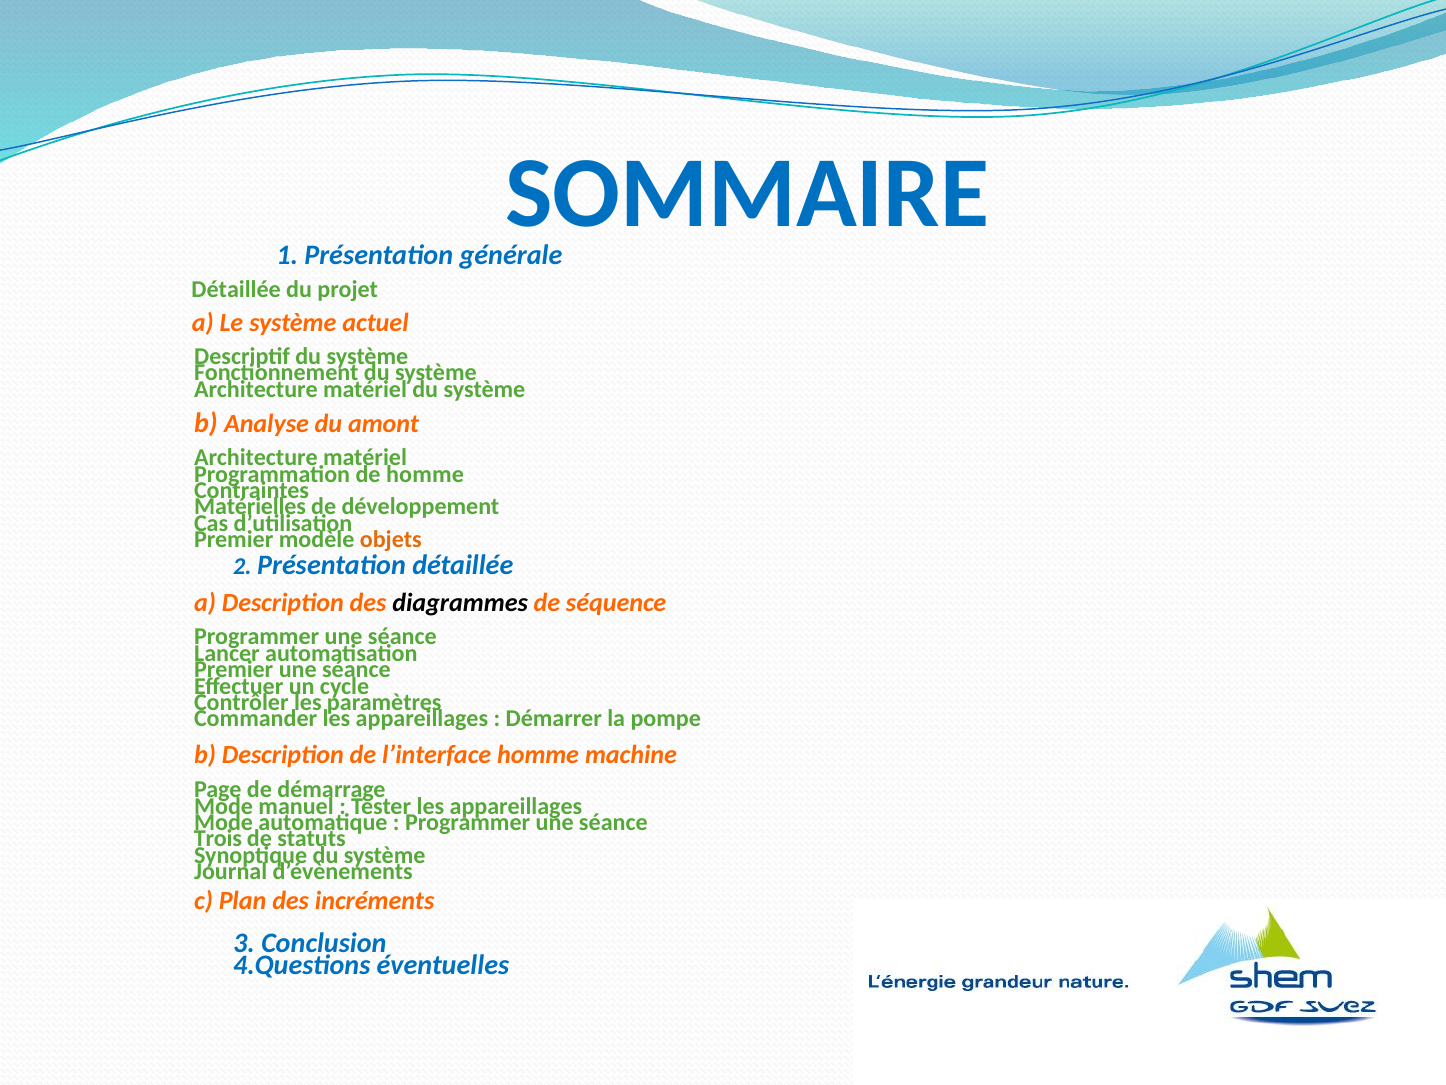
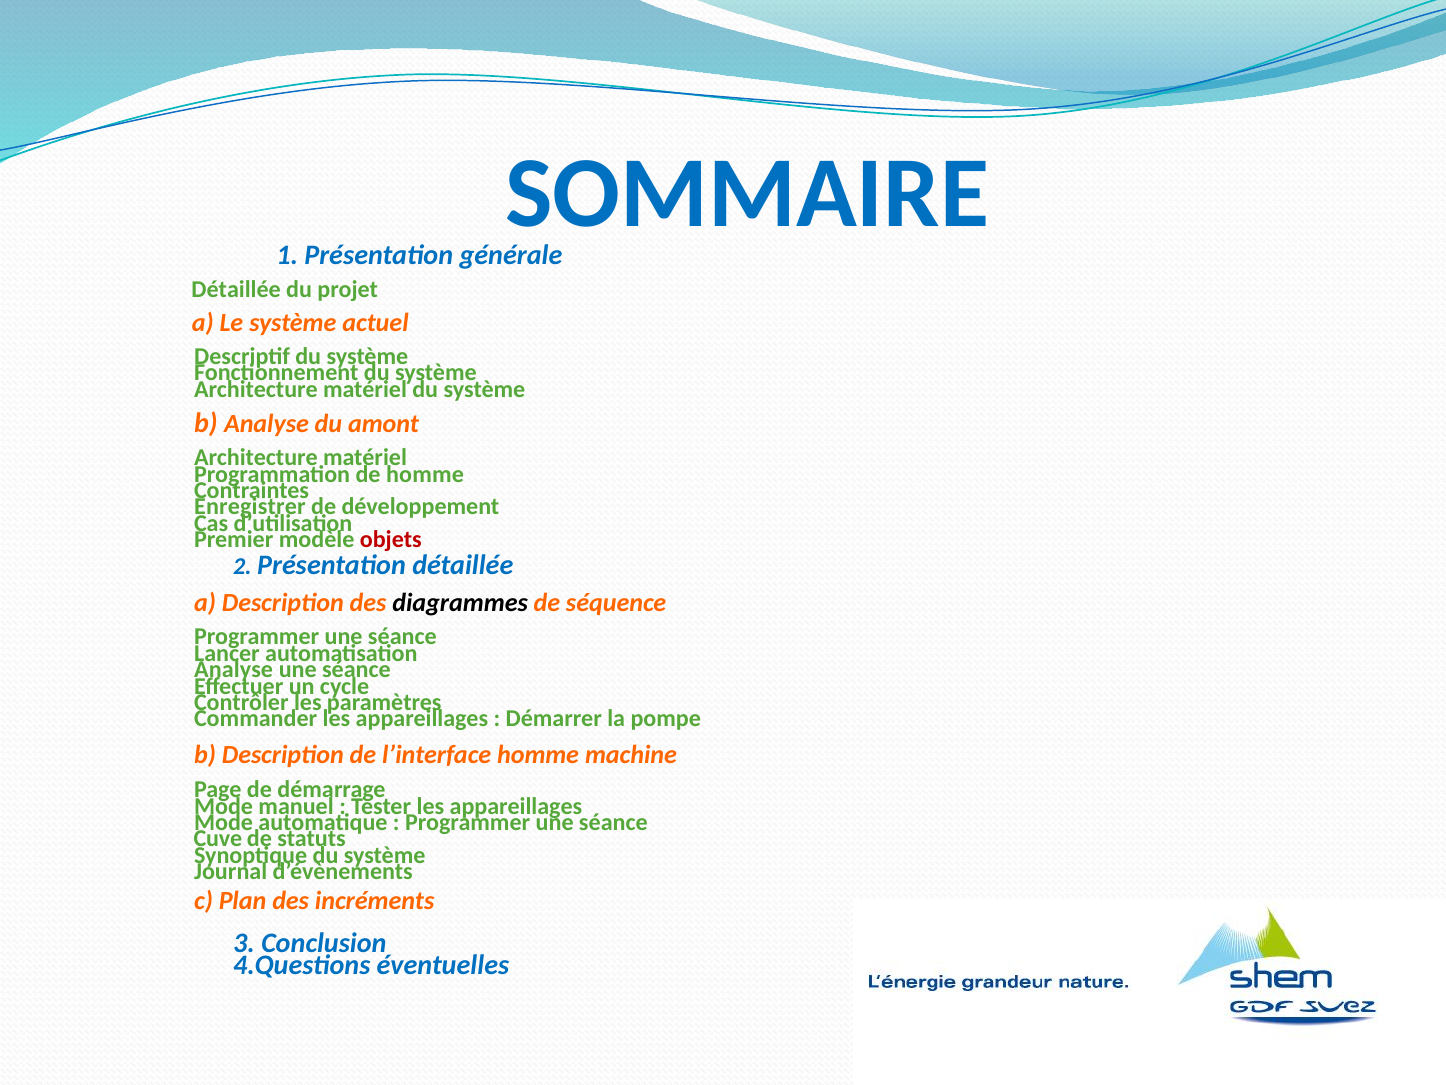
Matérielles: Matérielles -> Enregistrer
objets colour: orange -> red
Premier at (234, 669): Premier -> Analyse
Trois: Trois -> Cuve
